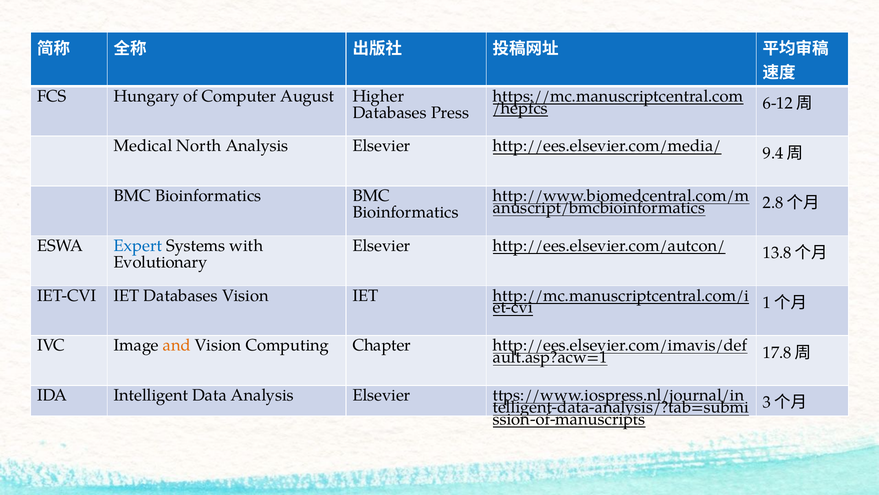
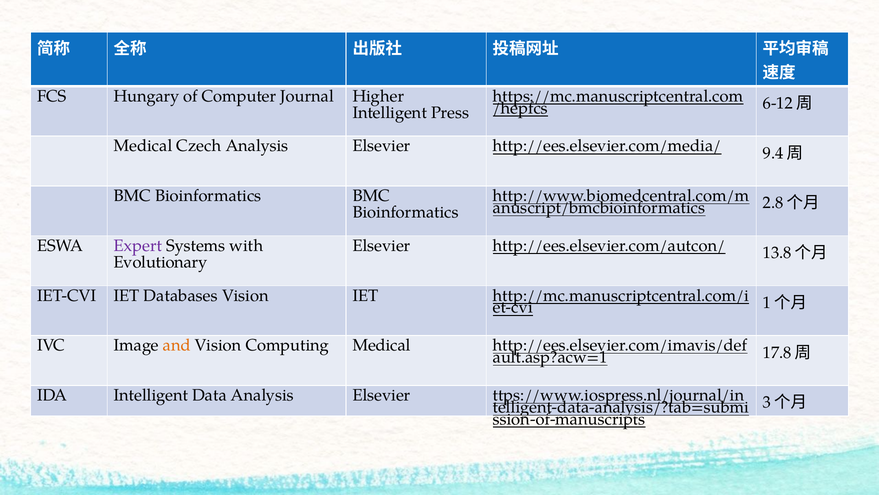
August: August -> Journal
Databases at (390, 113): Databases -> Intelligent
North: North -> Czech
Expert colour: blue -> purple
Computing Chapter: Chapter -> Medical
